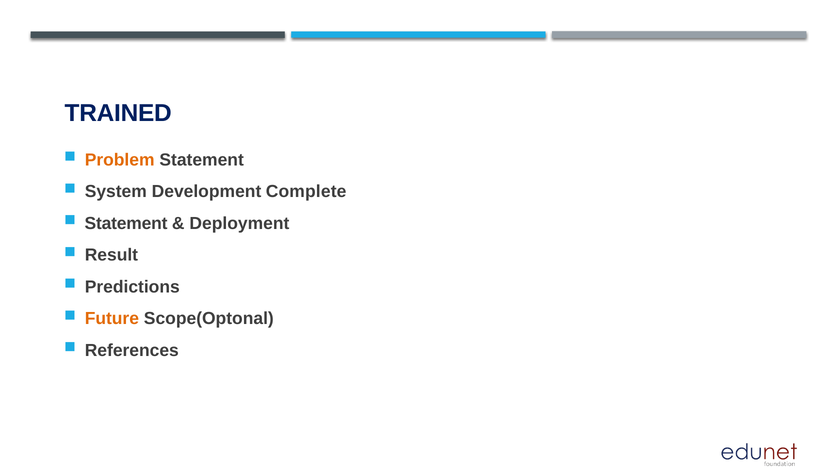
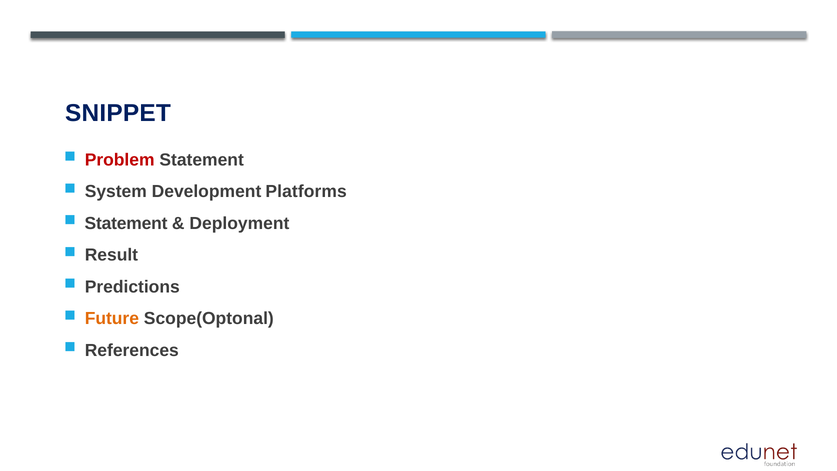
TRAINED: TRAINED -> SNIPPET
Problem colour: orange -> red
Complete: Complete -> Platforms
